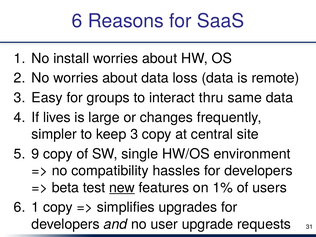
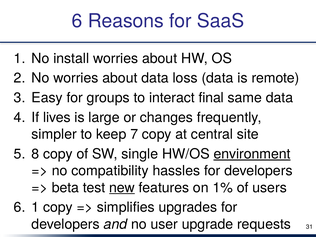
thru: thru -> final
keep 3: 3 -> 7
9: 9 -> 8
environment underline: none -> present
